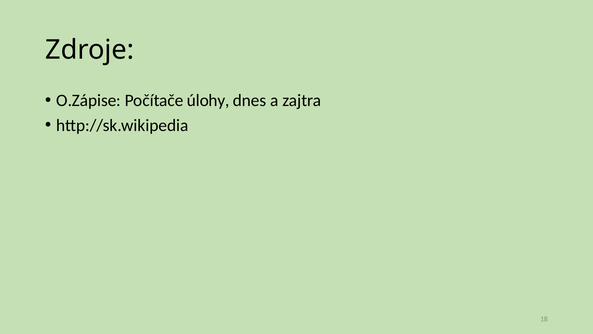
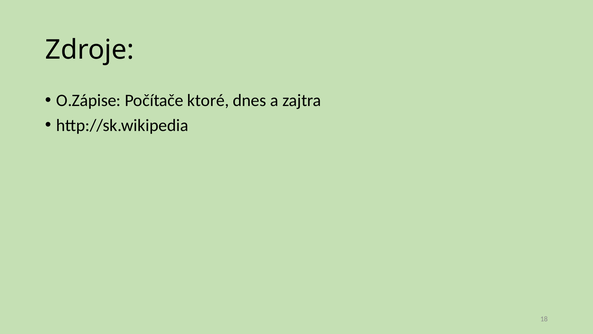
úlohy: úlohy -> ktoré
